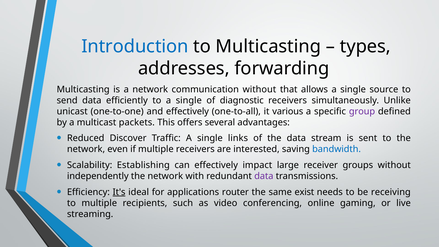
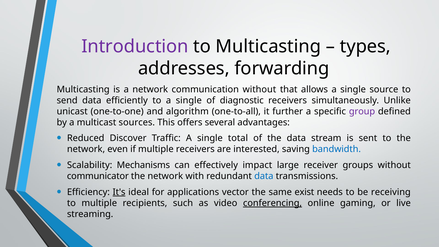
Introduction colour: blue -> purple
and effectively: effectively -> algorithm
various: various -> further
packets: packets -> sources
links: links -> total
Establishing: Establishing -> Mechanisms
independently: independently -> communicator
data at (264, 176) colour: purple -> blue
router: router -> vector
conferencing underline: none -> present
